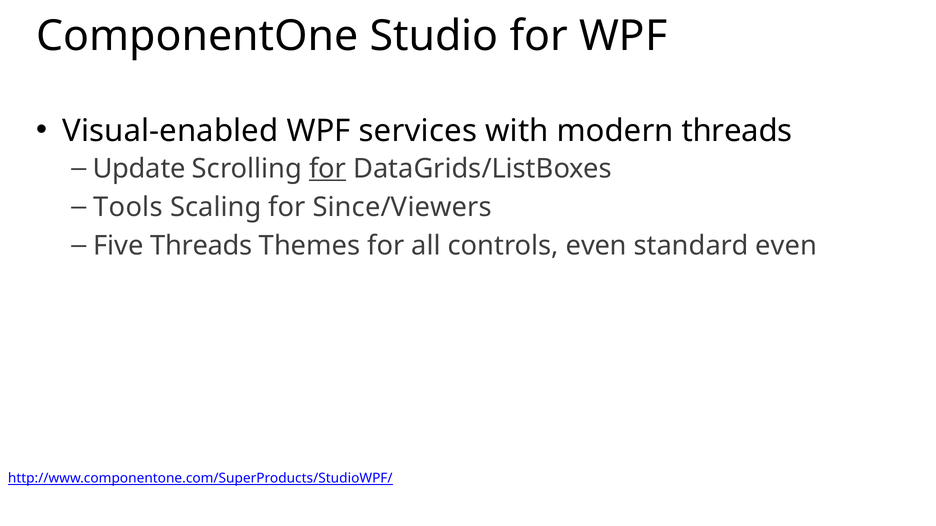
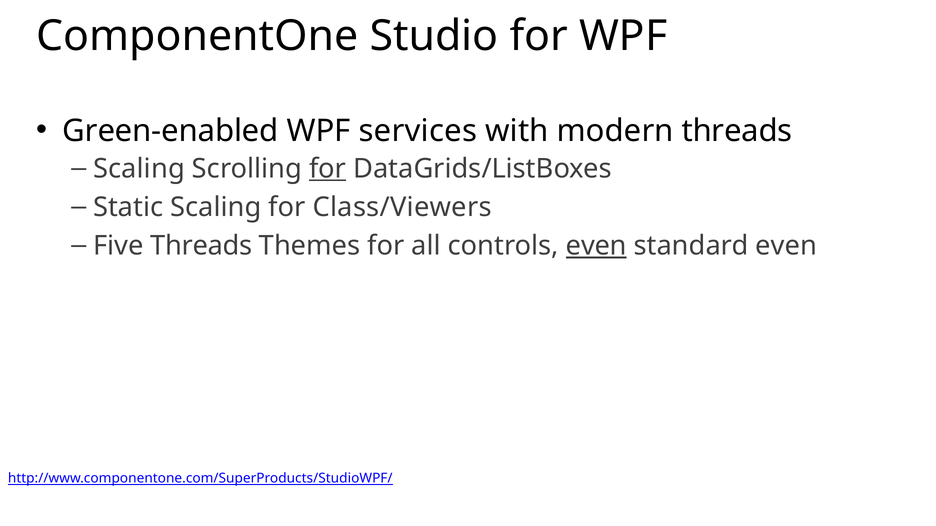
Visual-enabled: Visual-enabled -> Green-enabled
Update at (139, 169): Update -> Scaling
Tools: Tools -> Static
Since/Viewers: Since/Viewers -> Class/Viewers
even at (596, 246) underline: none -> present
